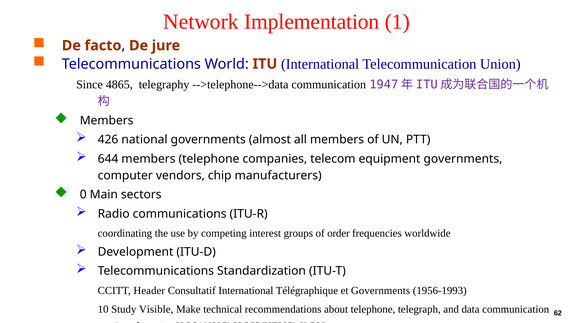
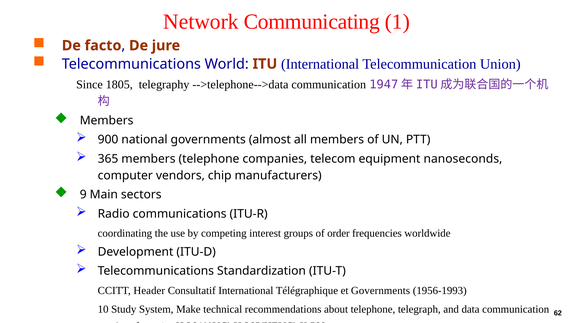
Implementation: Implementation -> Communicating
4865: 4865 -> 1805
426: 426 -> 900
644: 644 -> 365
equipment governments: governments -> nanoseconds
0: 0 -> 9
Visible: Visible -> System
